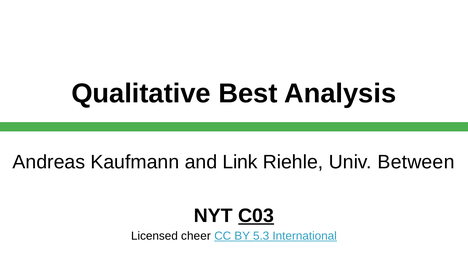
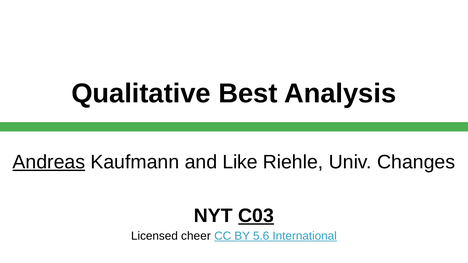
Andreas underline: none -> present
Link: Link -> Like
Between: Between -> Changes
5.3: 5.3 -> 5.6
